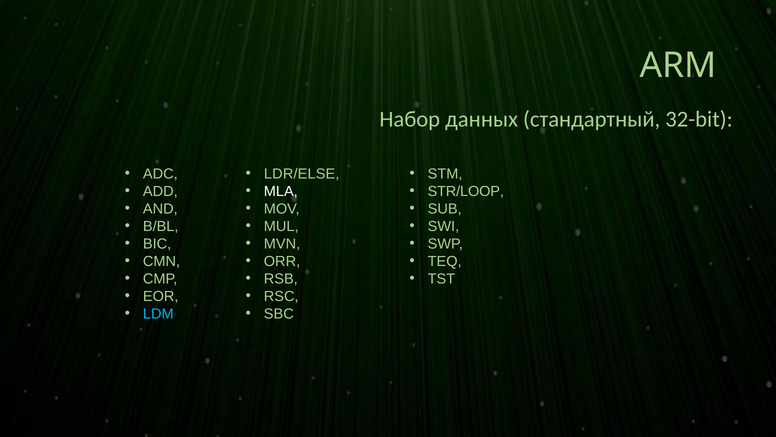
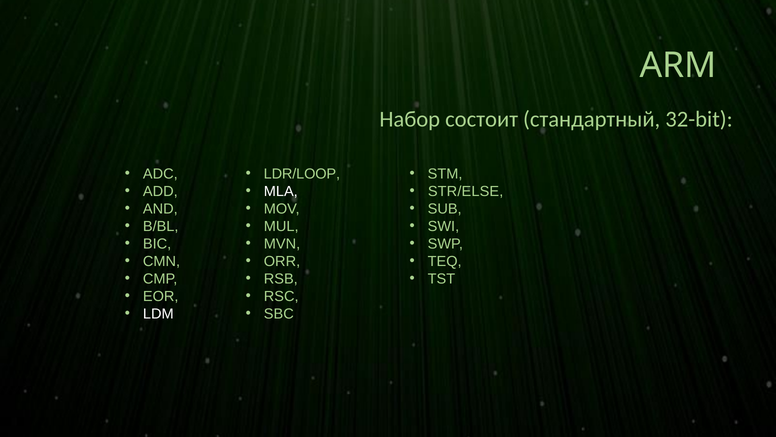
данных: данных -> состоит
LDR/ELSE: LDR/ELSE -> LDR/LOOP
STR/LOOP: STR/LOOP -> STR/ELSE
LDM colour: light blue -> white
